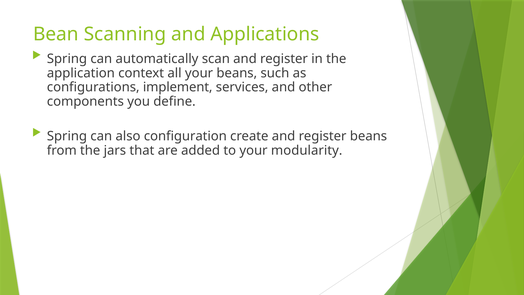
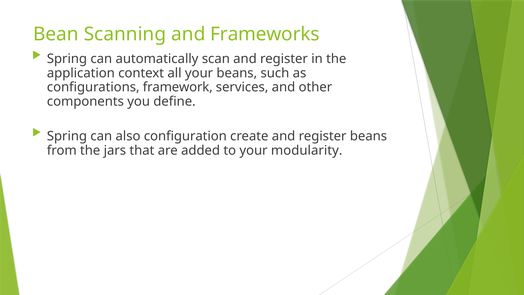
Applications: Applications -> Frameworks
implement: implement -> framework
